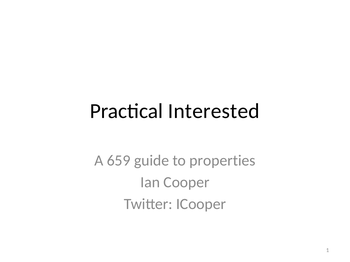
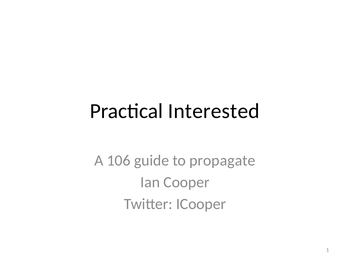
659: 659 -> 106
properties: properties -> propagate
